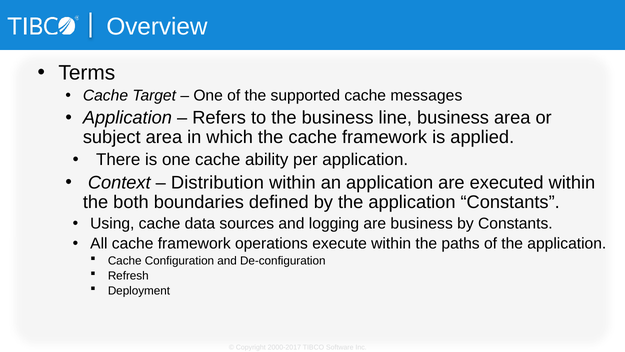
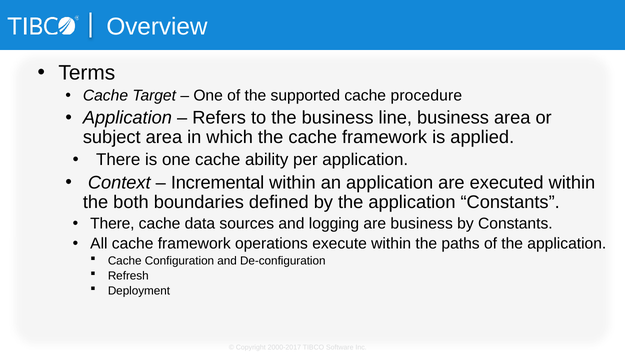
messages: messages -> procedure
Distribution: Distribution -> Incremental
Using at (112, 223): Using -> There
